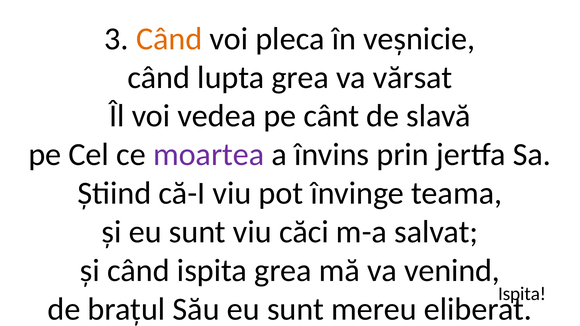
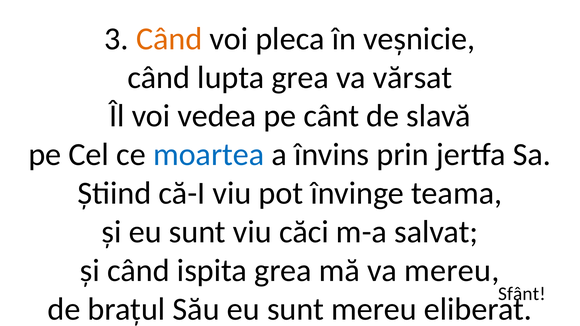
moartea colour: purple -> blue
va venind: venind -> mereu
Ispita at (522, 294): Ispita -> Sfânt
